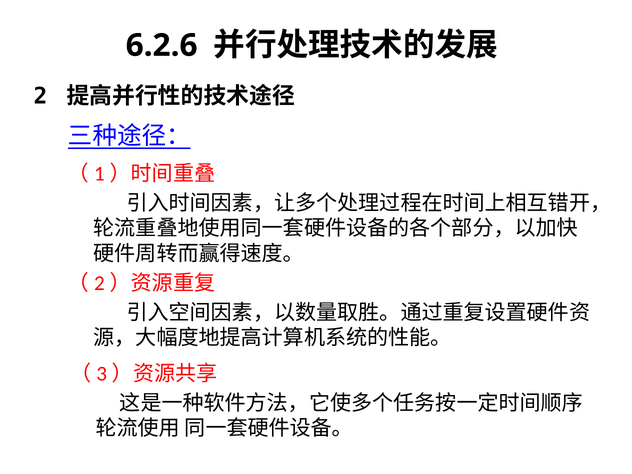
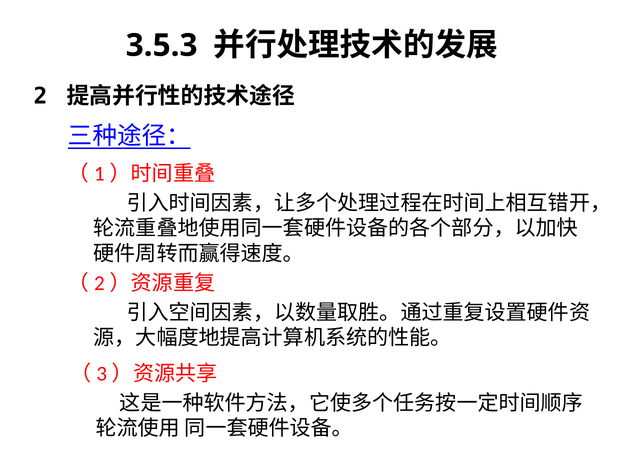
6.2.6: 6.2.6 -> 3.5.3
